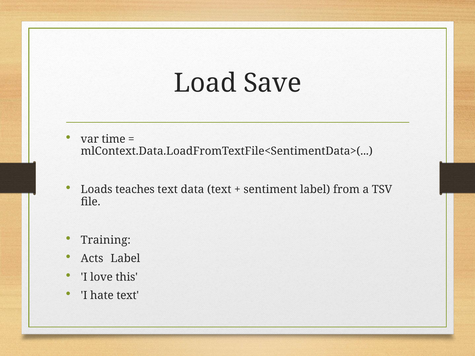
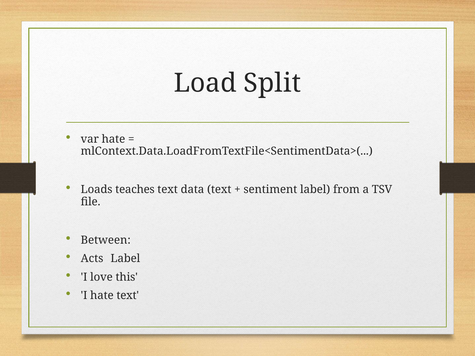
Save: Save -> Split
var time: time -> hate
Training: Training -> Between
